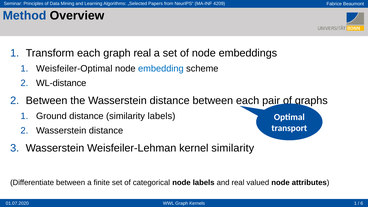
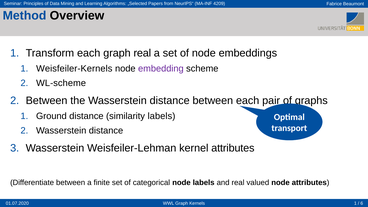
Weisfeiler-Optimal: Weisfeiler-Optimal -> Weisfeiler-Kernels
embedding colour: blue -> purple
WL-distance: WL-distance -> WL-scheme
kernel similarity: similarity -> attributes
